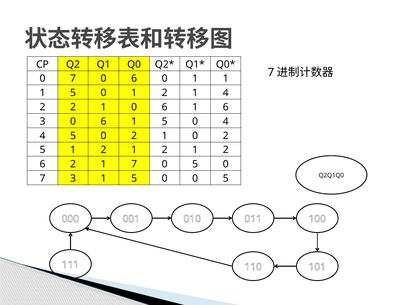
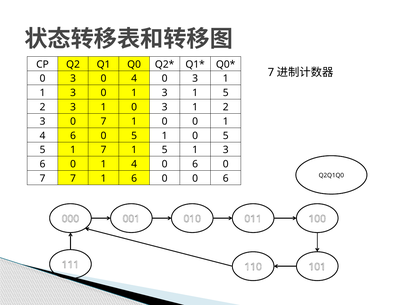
7 at (73, 79): 7 -> 3
6 at (134, 79): 6 -> 4
1 at (195, 79): 1 -> 3
5 at (73, 93): 5 -> 3
0 1 2: 2 -> 3
4 at (226, 93): 4 -> 5
2 at (73, 107): 2 -> 3
1 0 6: 6 -> 3
1 6: 6 -> 2
3 0 6: 6 -> 7
5 at (165, 121): 5 -> 0
4 at (226, 121): 4 -> 1
4 5: 5 -> 6
2 at (134, 136): 2 -> 5
1 0 2: 2 -> 5
5 1 2: 2 -> 7
2 at (165, 150): 2 -> 5
2 at (226, 150): 2 -> 3
2 at (73, 164): 2 -> 0
7 at (134, 164): 7 -> 4
5 at (195, 164): 5 -> 6
7 3: 3 -> 7
5 at (134, 179): 5 -> 6
0 0 5: 5 -> 6
